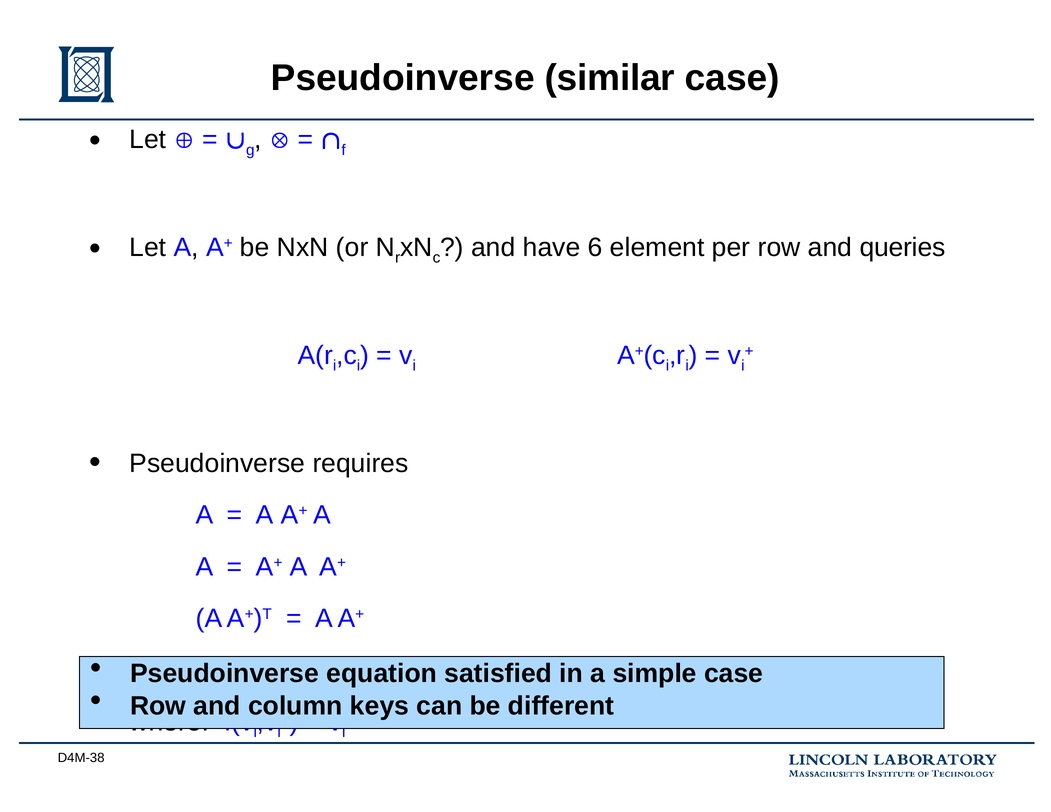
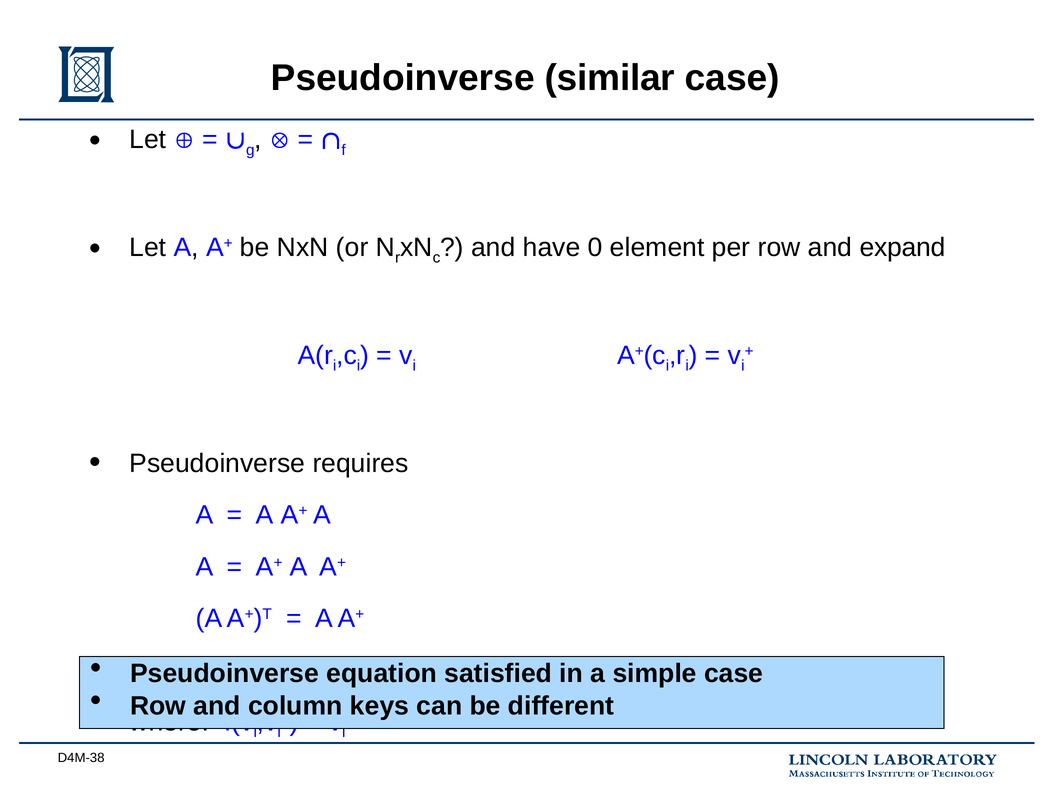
6: 6 -> 0
queries: queries -> expand
